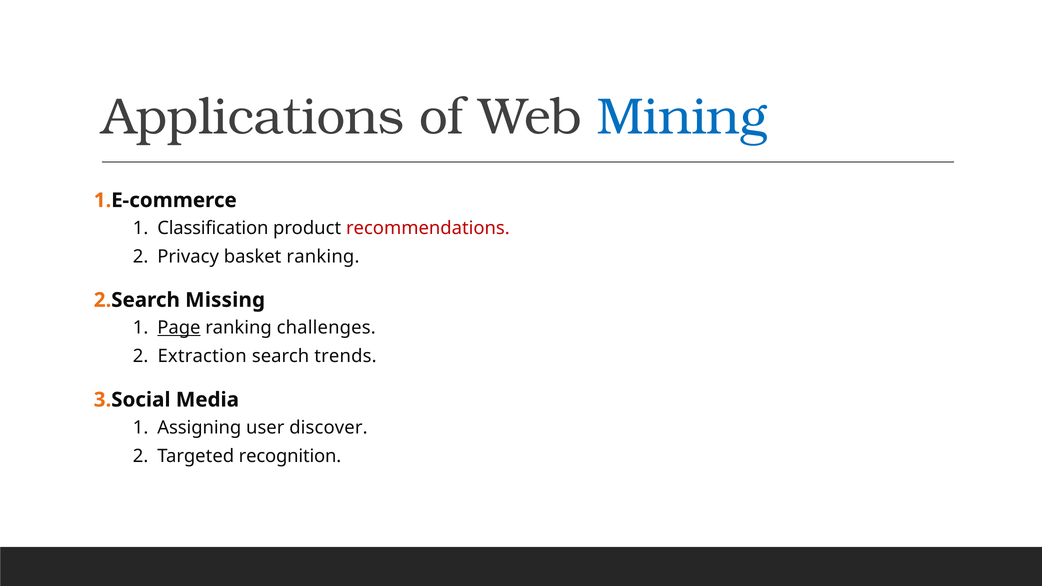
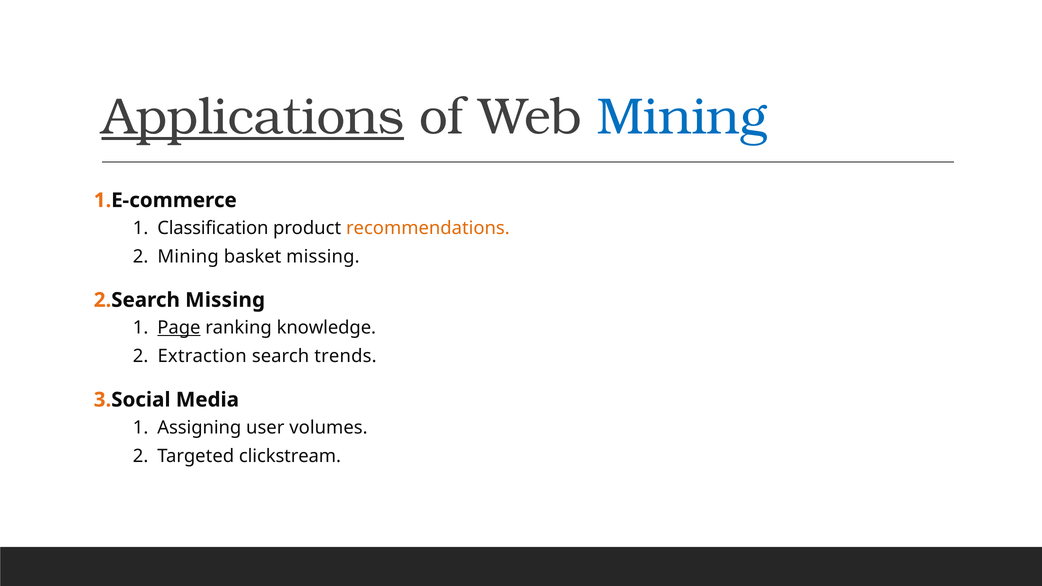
Applications underline: none -> present
recommendations colour: red -> orange
Privacy at (188, 257): Privacy -> Mining
basket ranking: ranking -> missing
challenges: challenges -> knowledge
discover: discover -> volumes
recognition: recognition -> clickstream
